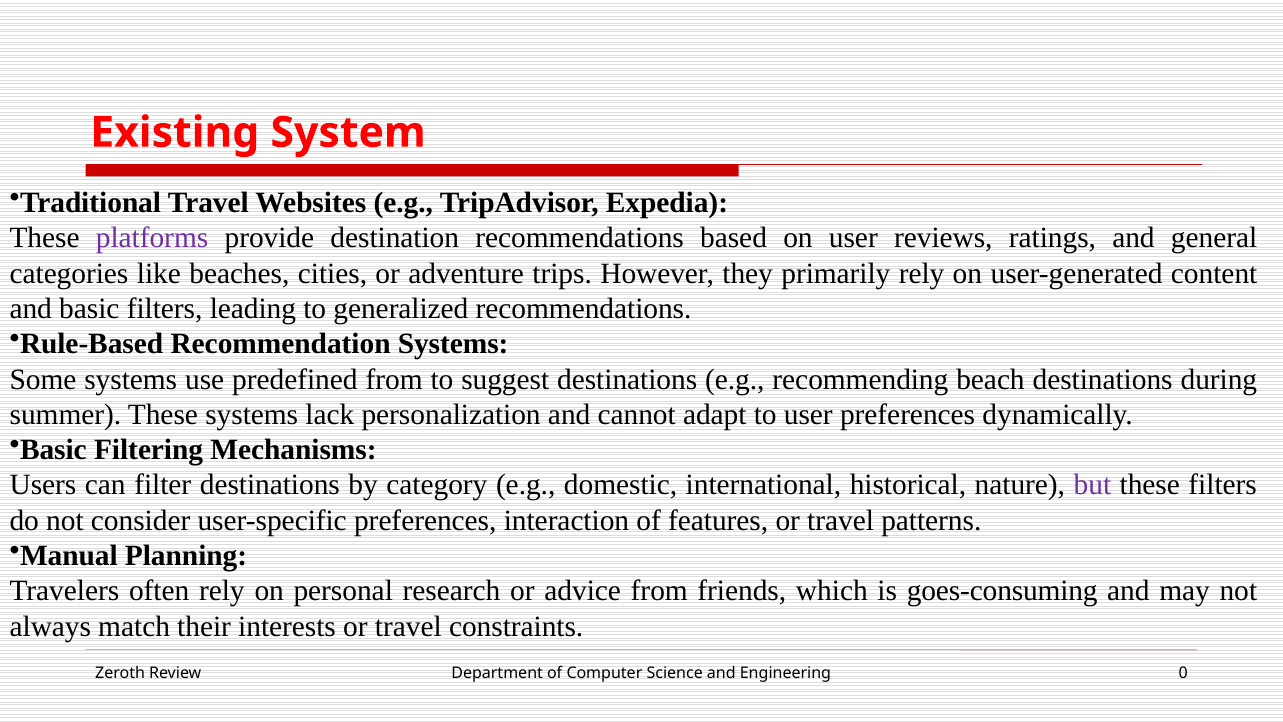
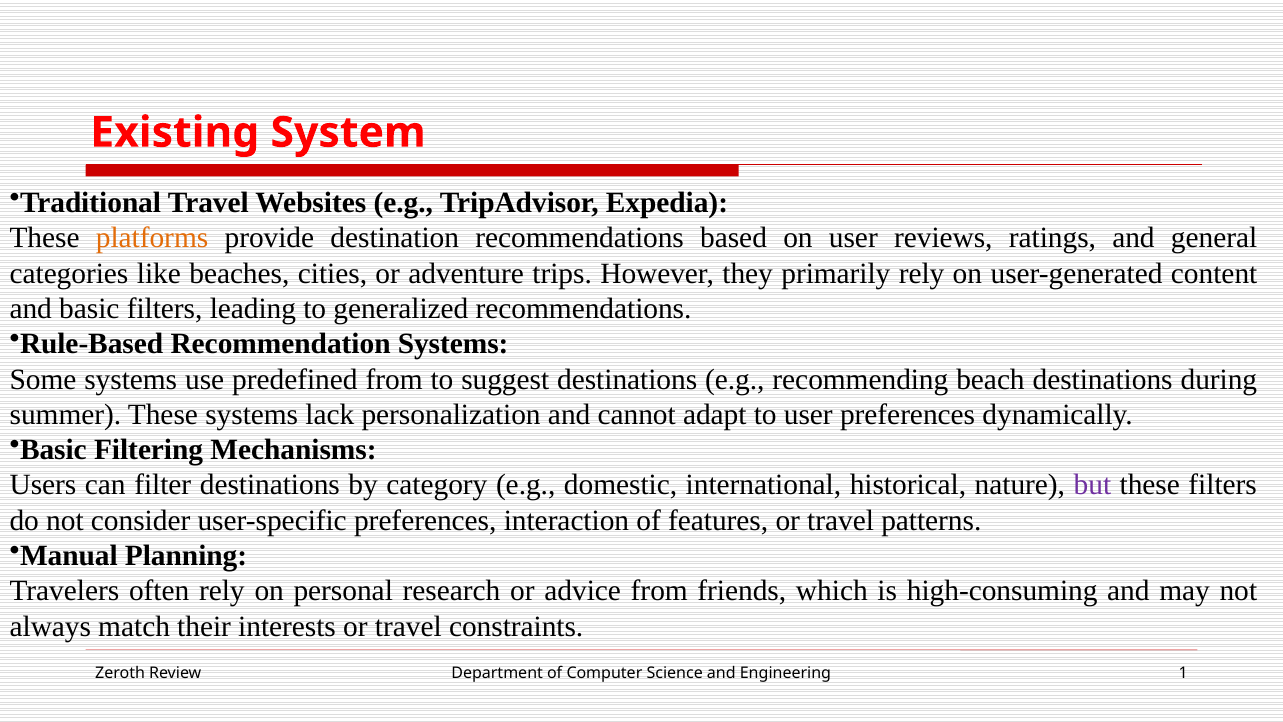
platforms colour: purple -> orange
goes-consuming: goes-consuming -> high-consuming
0: 0 -> 1
